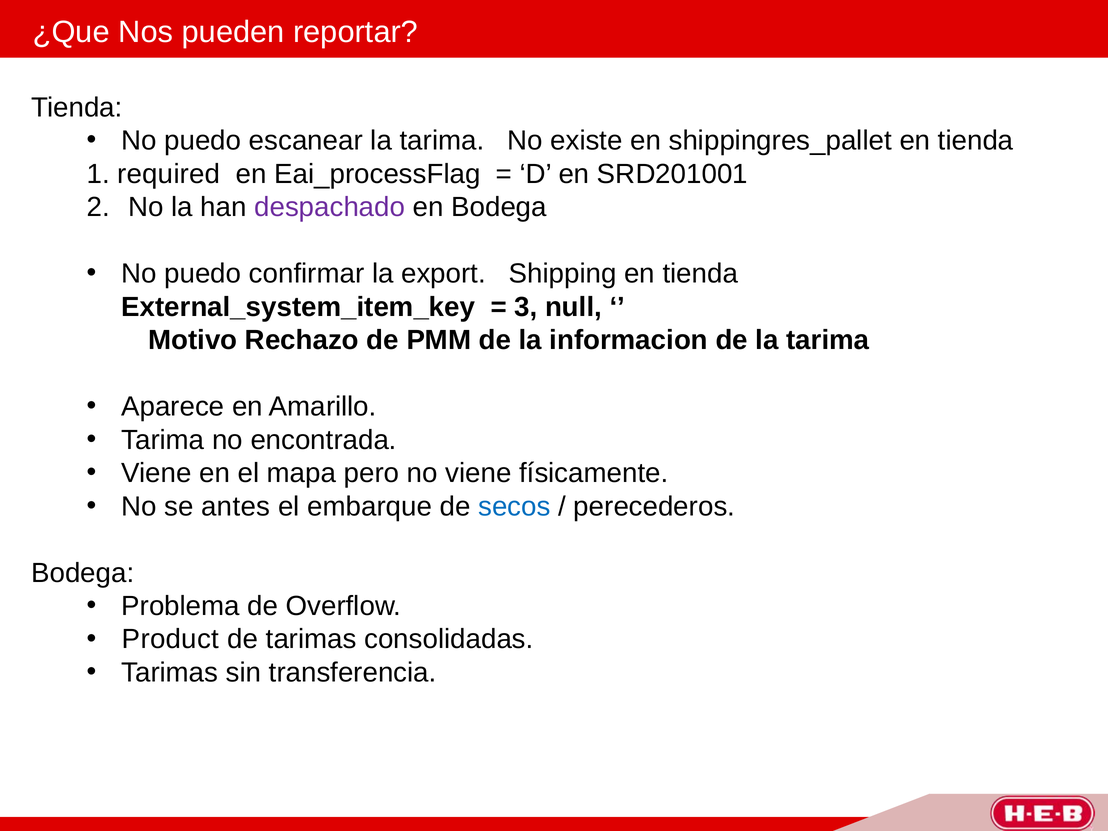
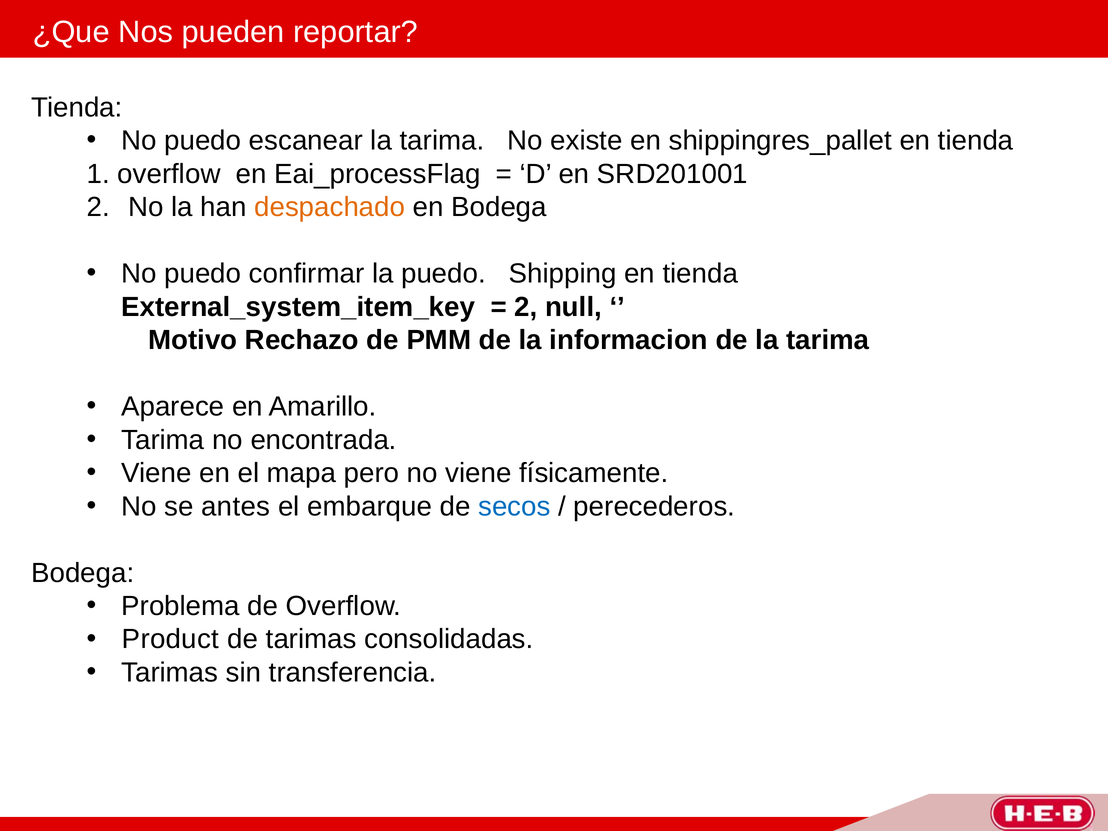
1 required: required -> overflow
despachado colour: purple -> orange
la export: export -> puedo
3 at (526, 307): 3 -> 2
